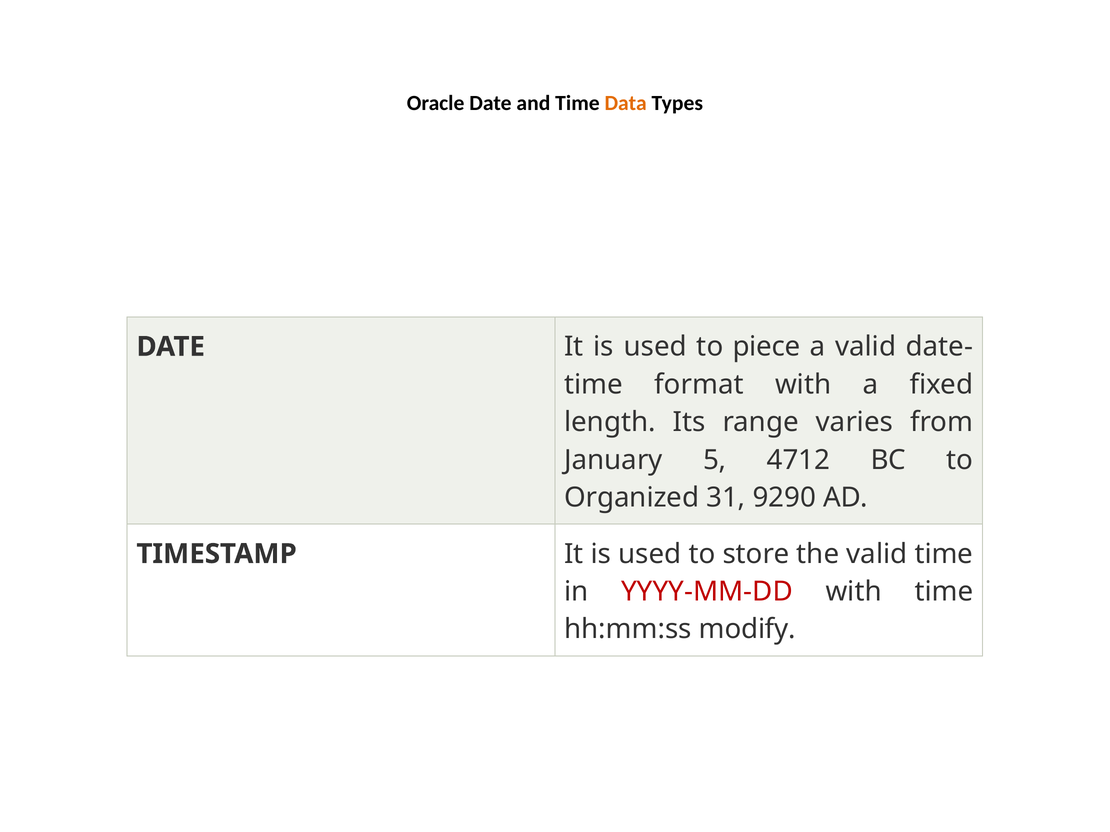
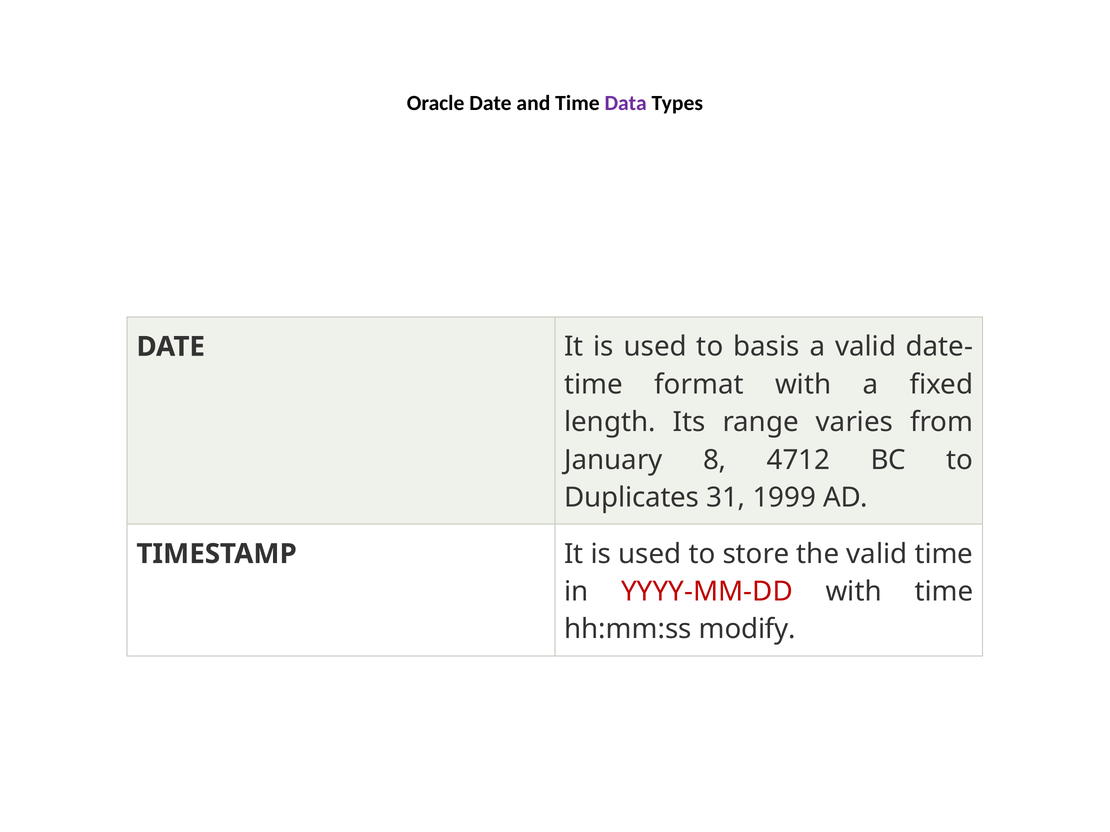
Data colour: orange -> purple
piece: piece -> basis
5: 5 -> 8
Organized: Organized -> Duplicates
9290: 9290 -> 1999
